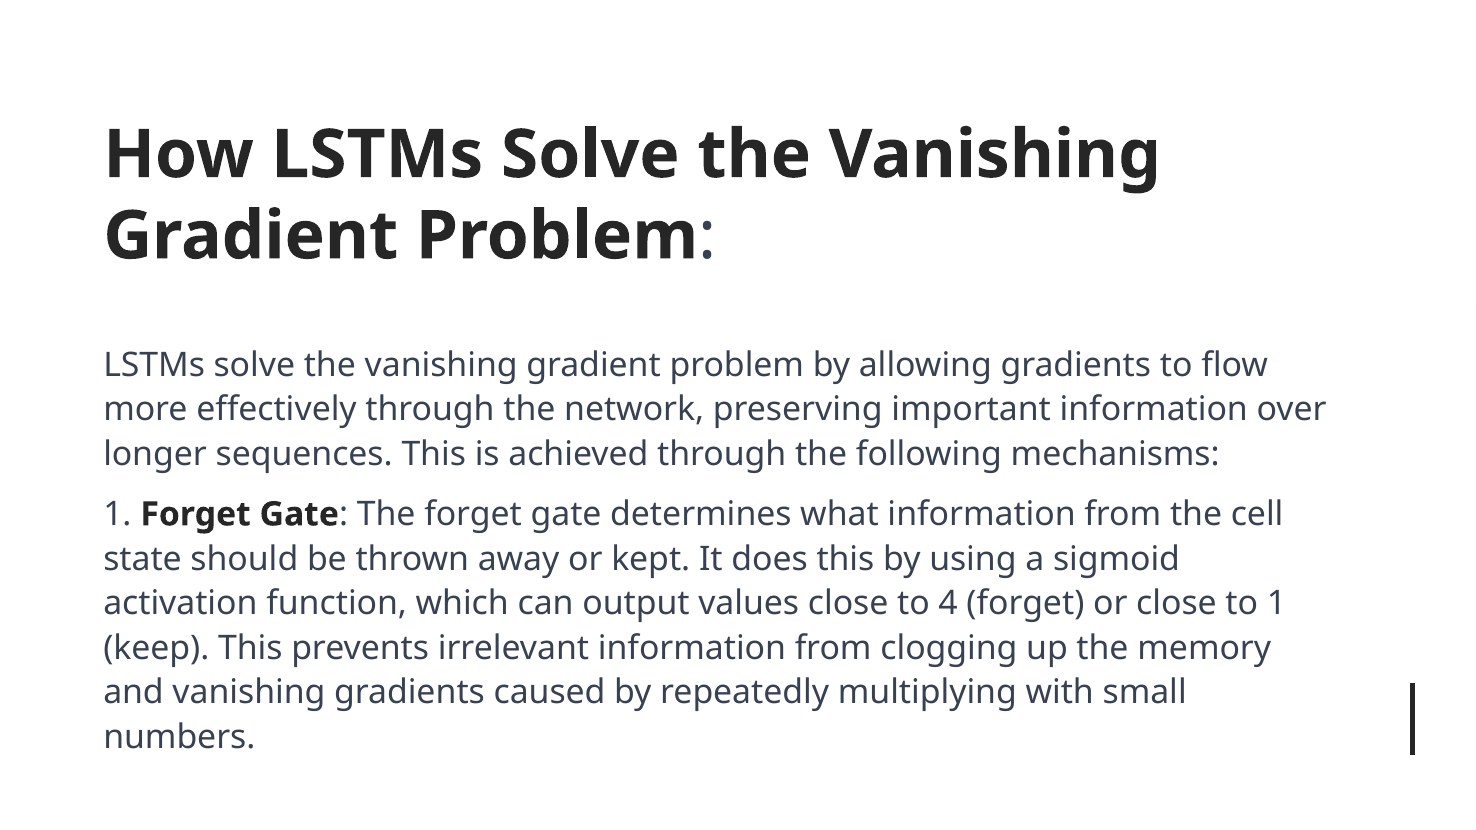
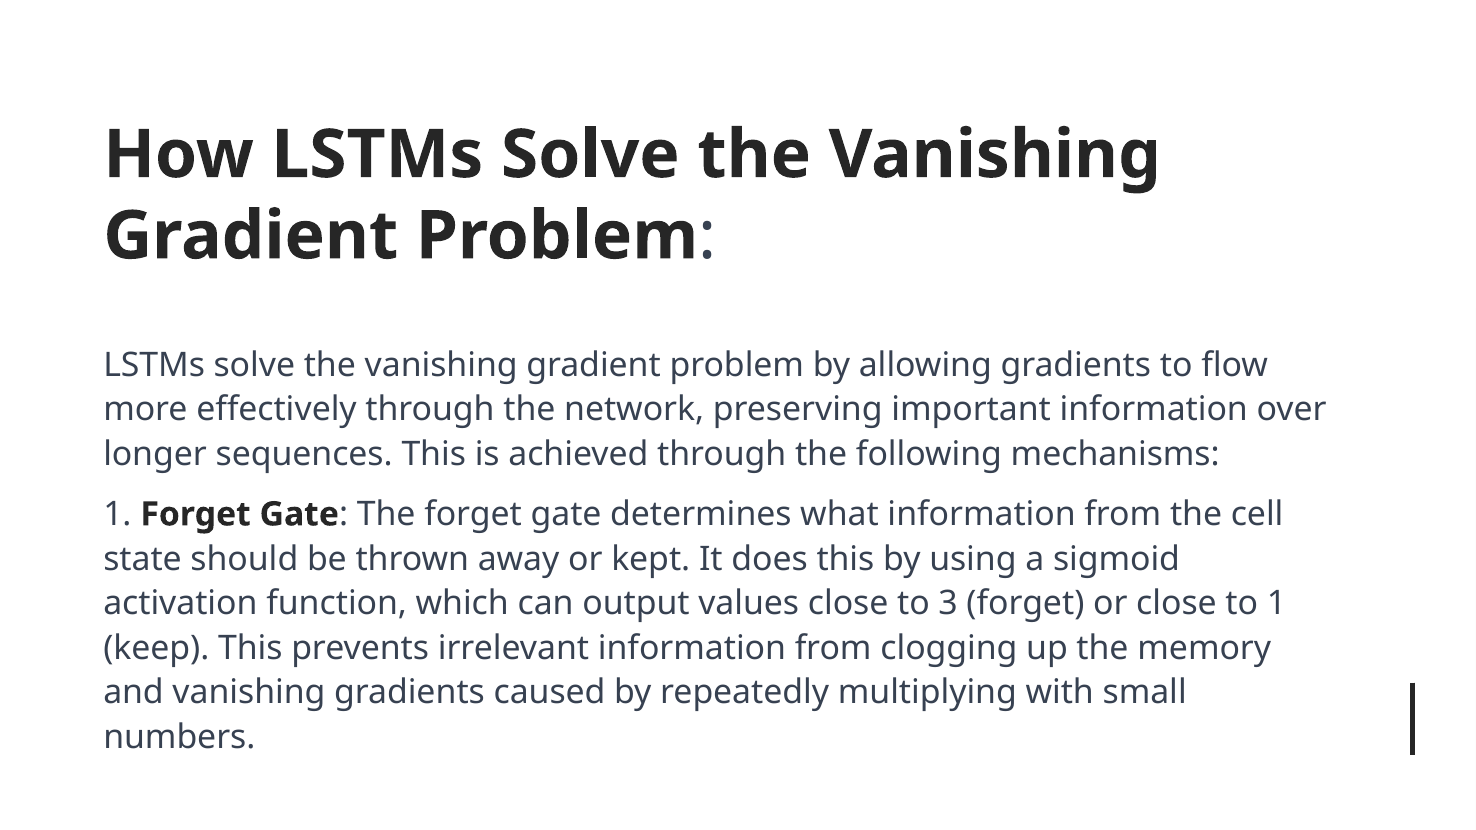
4: 4 -> 3
